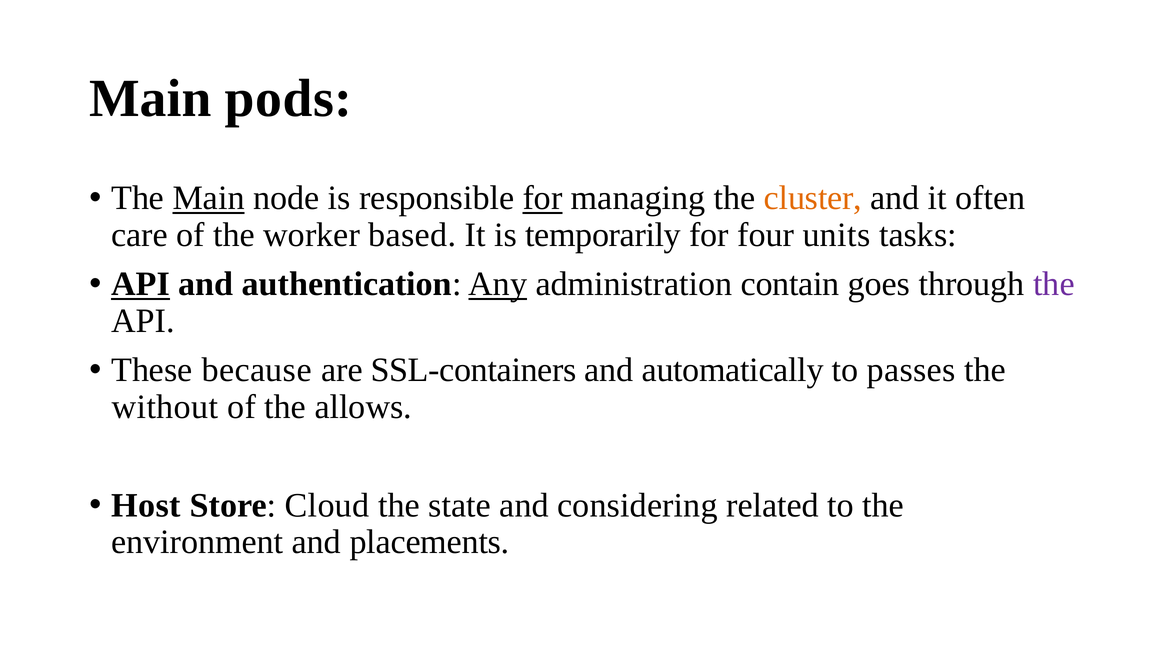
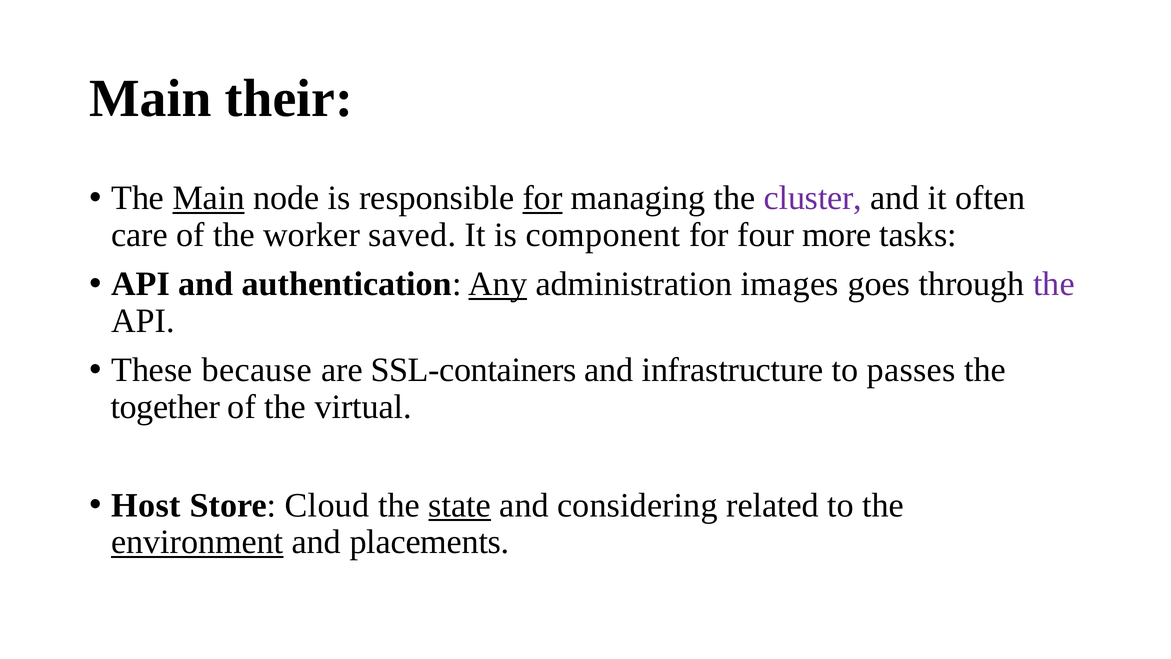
pods: pods -> their
cluster colour: orange -> purple
based: based -> saved
temporarily: temporarily -> component
units: units -> more
API at (141, 284) underline: present -> none
contain: contain -> images
automatically: automatically -> infrastructure
without: without -> together
allows: allows -> virtual
state underline: none -> present
environment underline: none -> present
